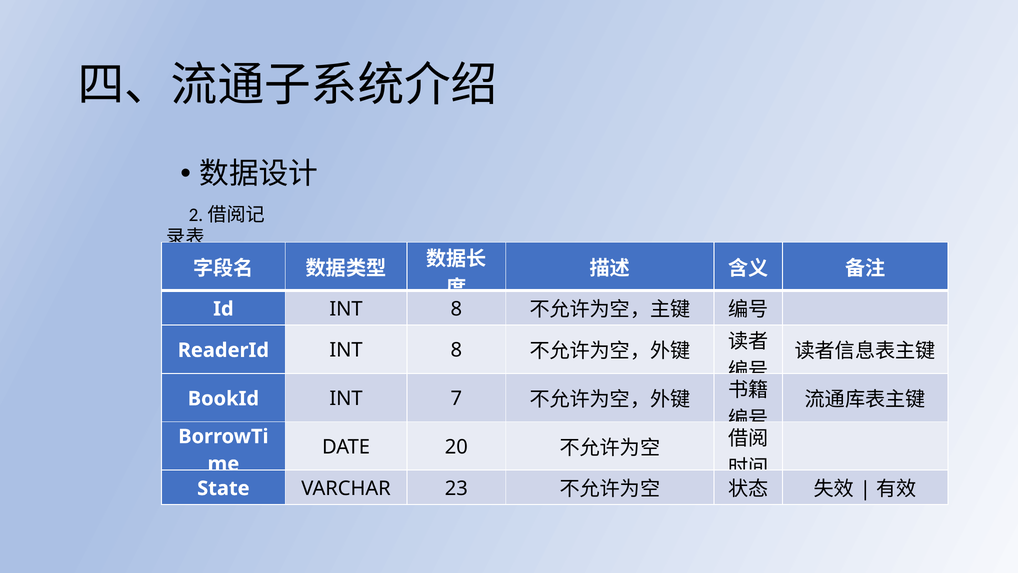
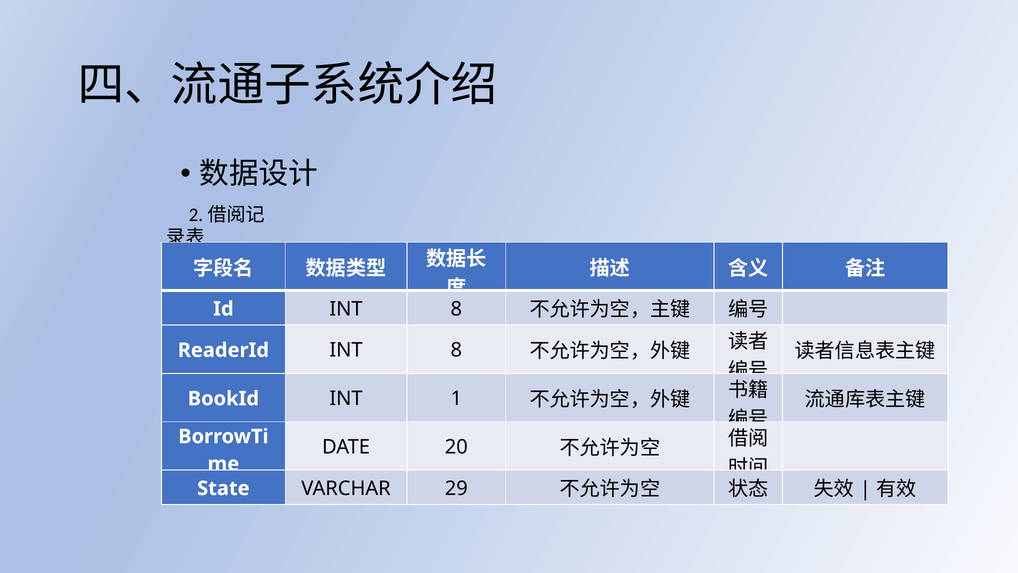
7: 7 -> 1
23: 23 -> 29
